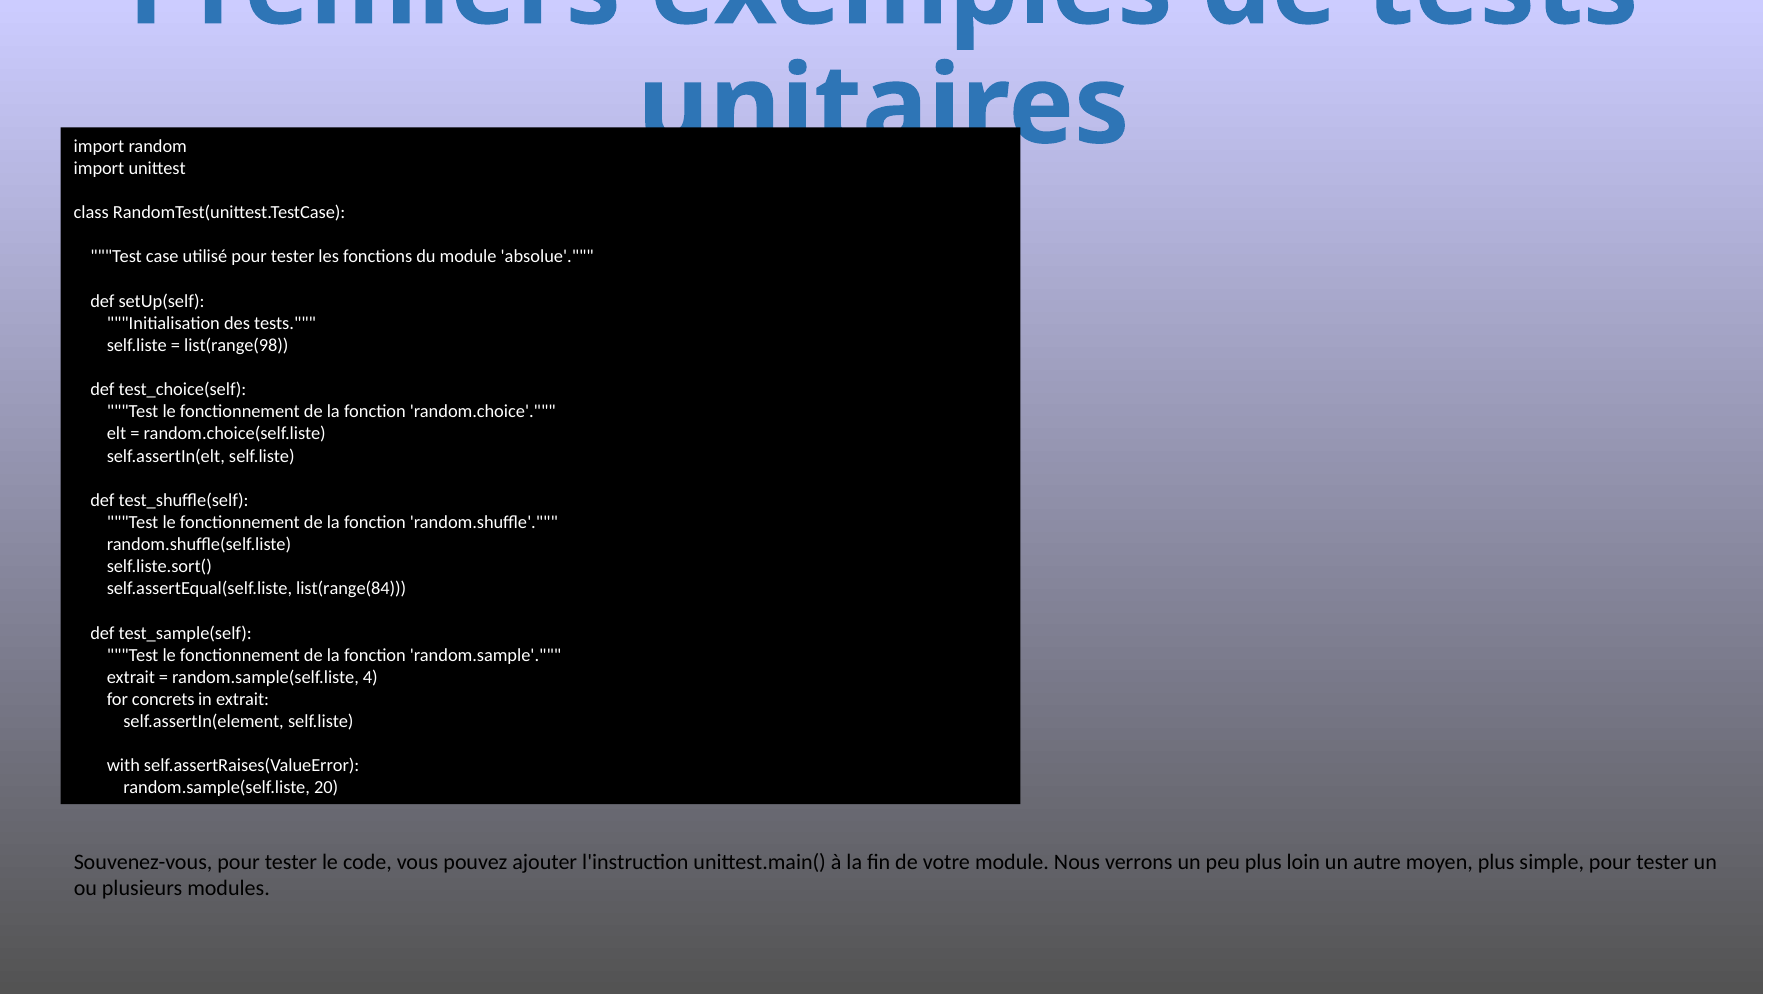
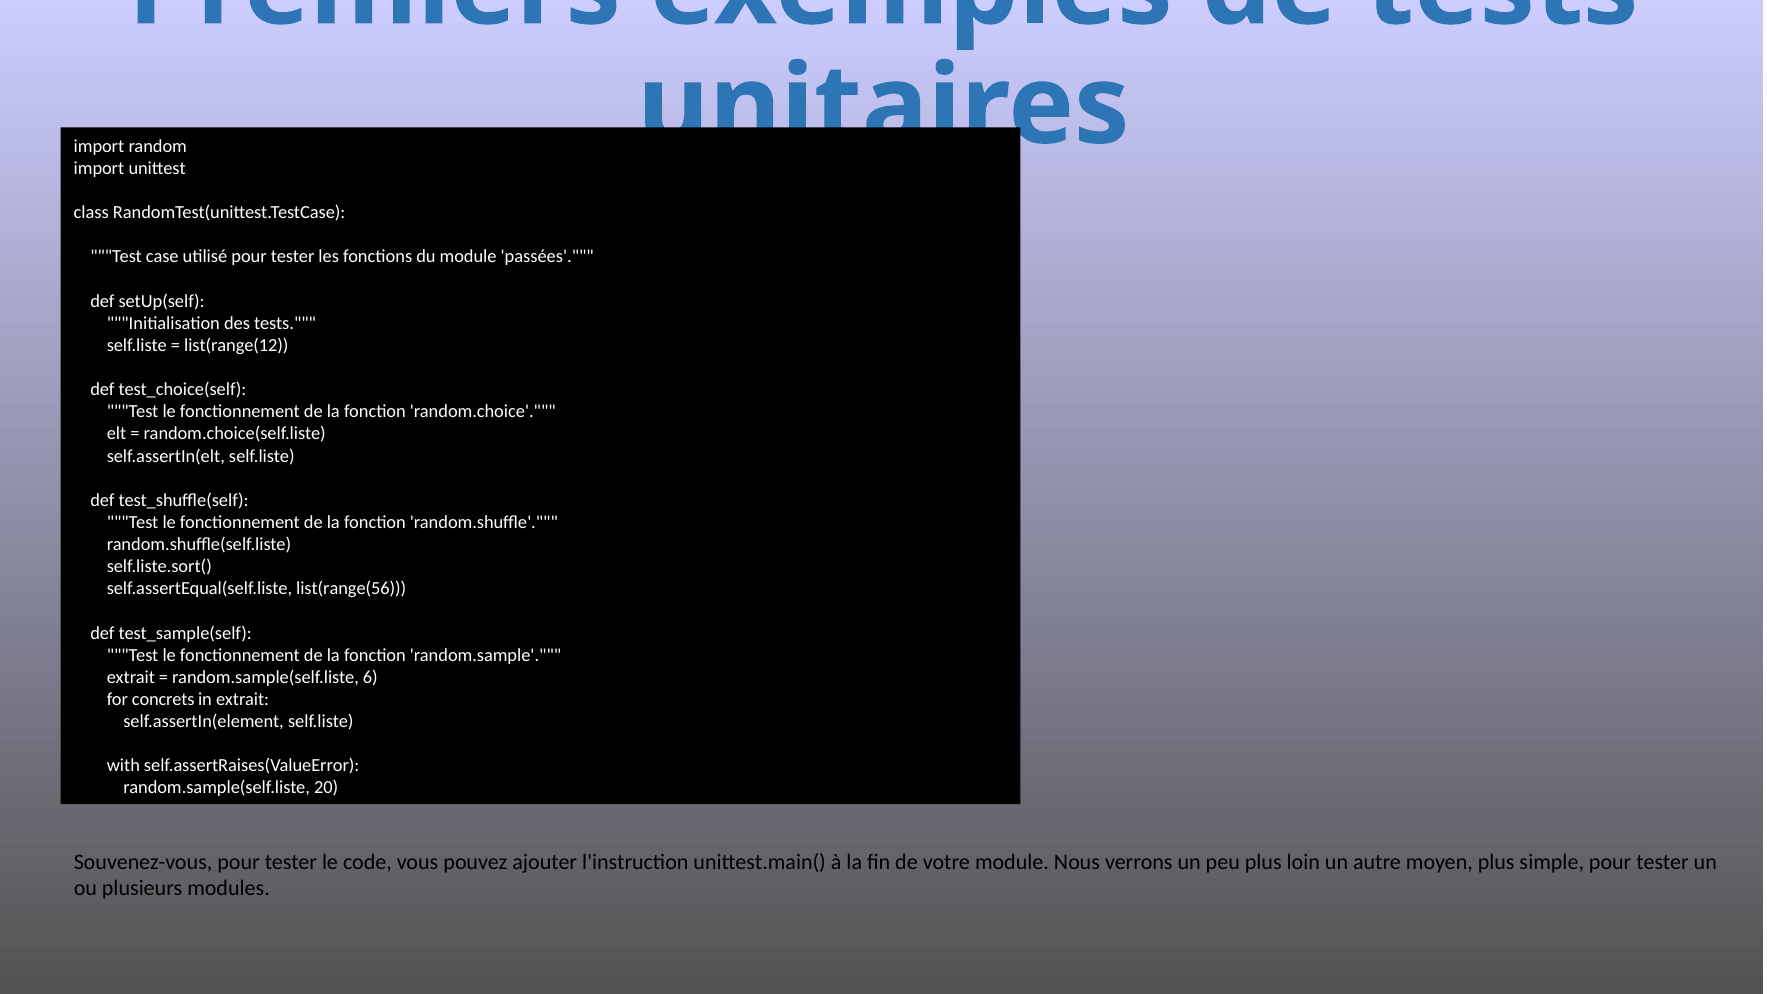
absolue: absolue -> passées
list(range(98: list(range(98 -> list(range(12
list(range(84: list(range(84 -> list(range(56
4: 4 -> 6
